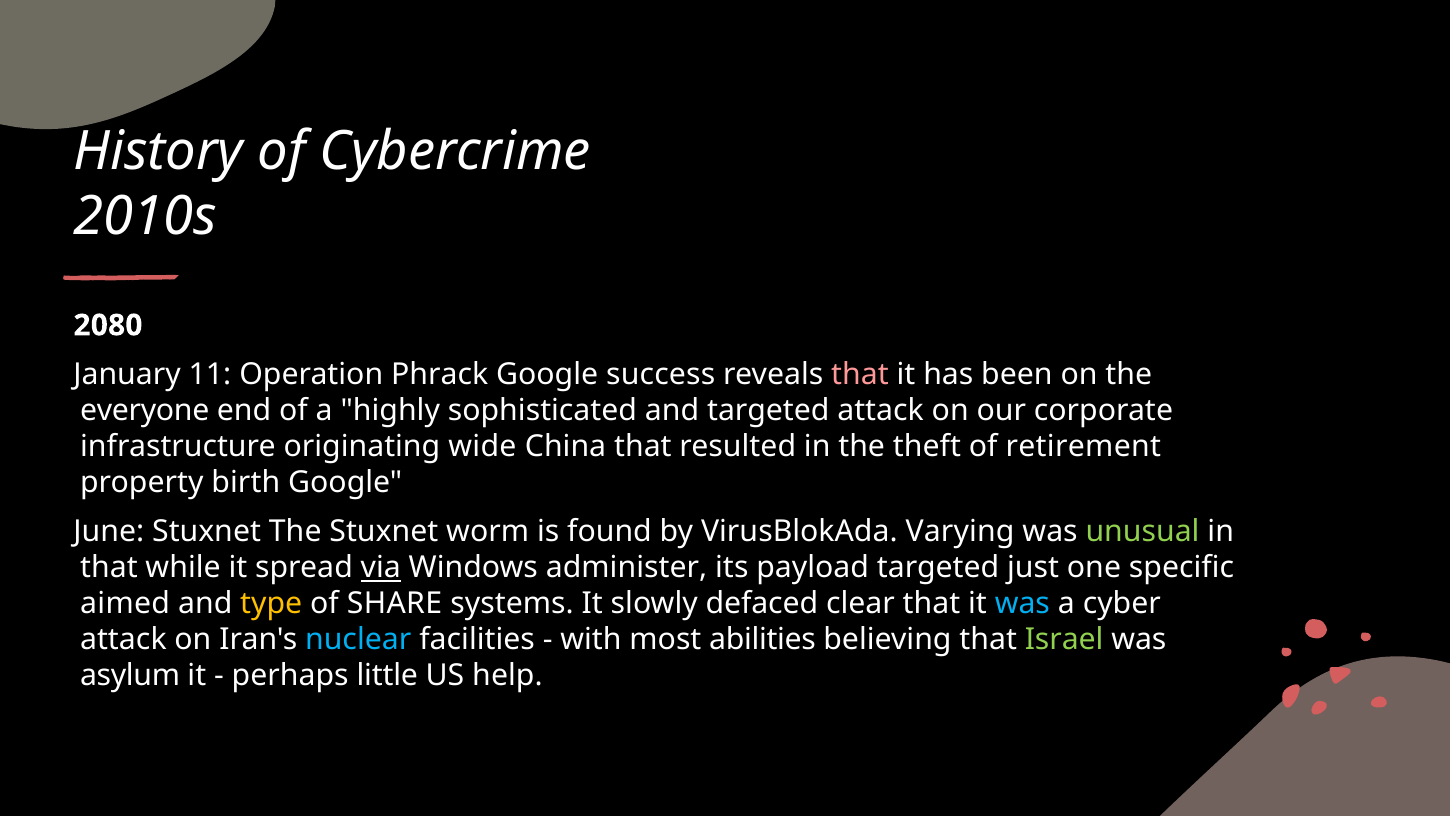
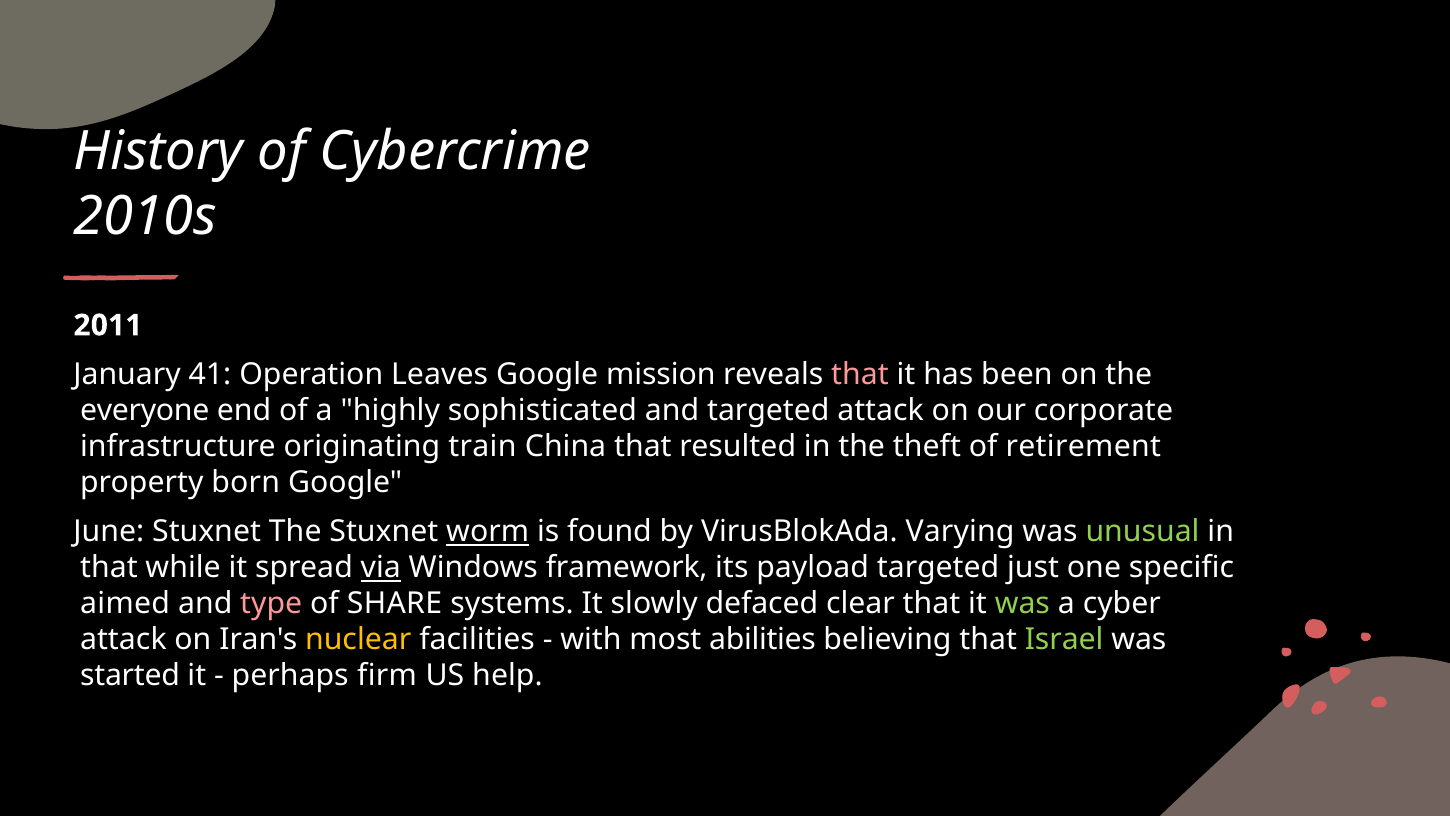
2080: 2080 -> 2011
11: 11 -> 41
Phrack: Phrack -> Leaves
success: success -> mission
wide: wide -> train
birth: birth -> born
worm underline: none -> present
administer: administer -> framework
type colour: yellow -> pink
was at (1022, 604) colour: light blue -> light green
nuclear colour: light blue -> yellow
asylum: asylum -> started
little: little -> firm
